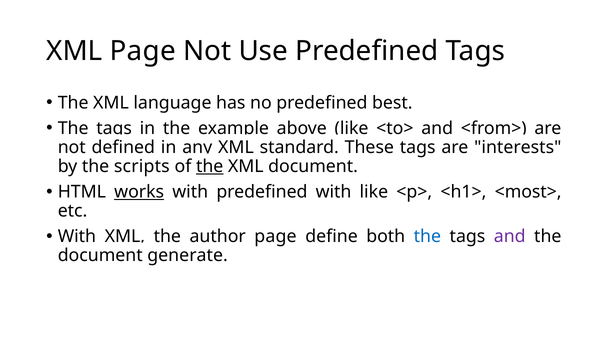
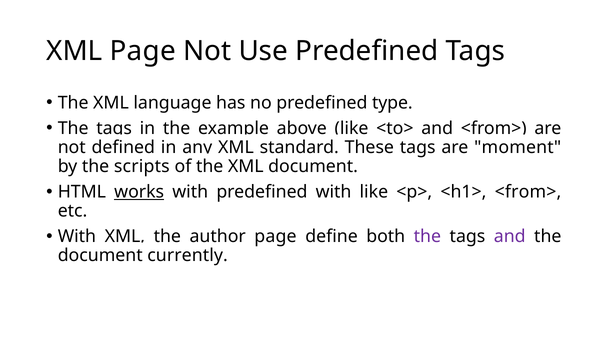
best: best -> type
interests: interests -> moment
the at (210, 166) underline: present -> none
<h1> <most>: <most> -> <from>
the at (427, 236) colour: blue -> purple
generate: generate -> currently
